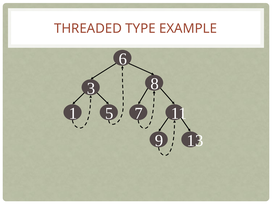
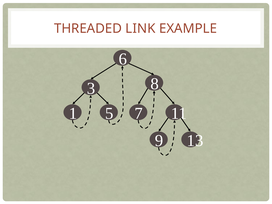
TYPE: TYPE -> LINK
